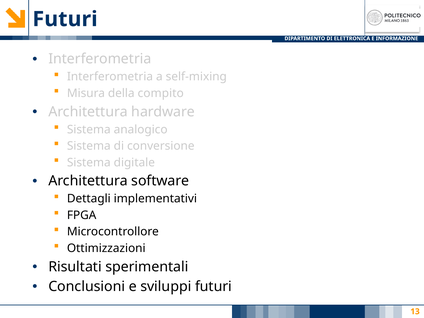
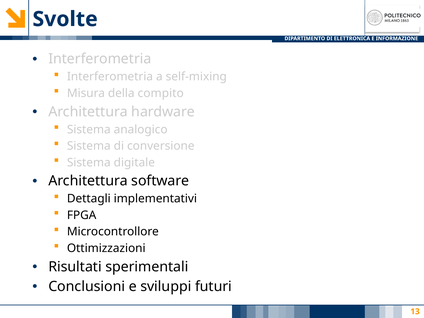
Futuri at (65, 19): Futuri -> Svolte
